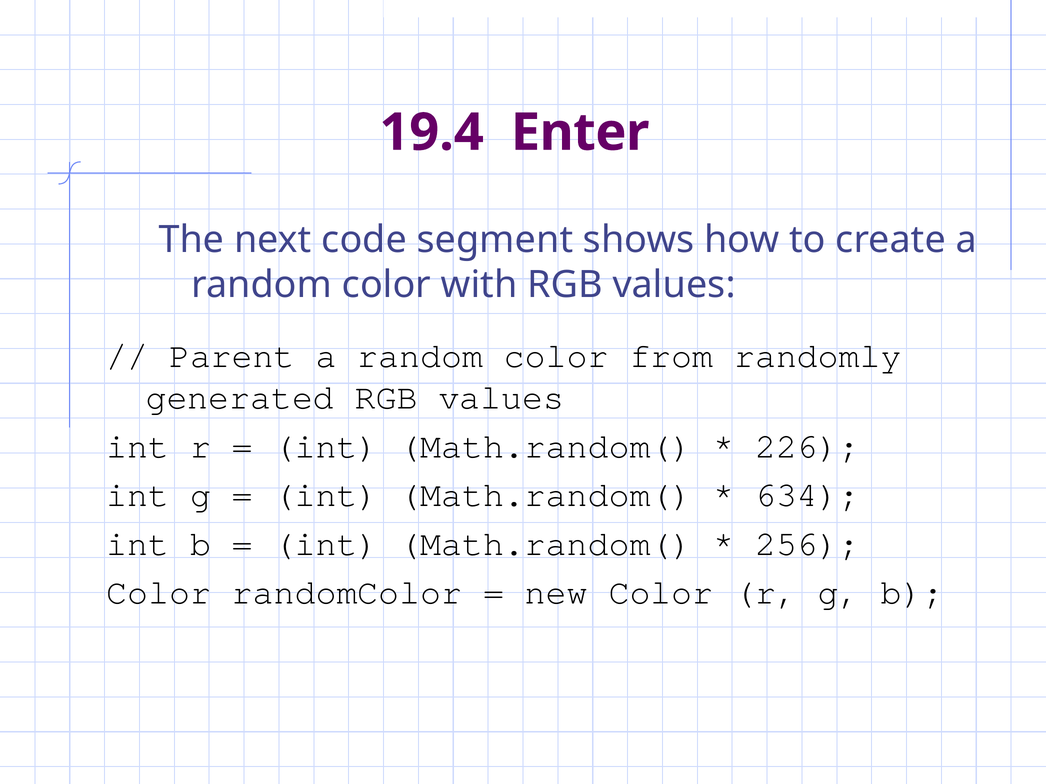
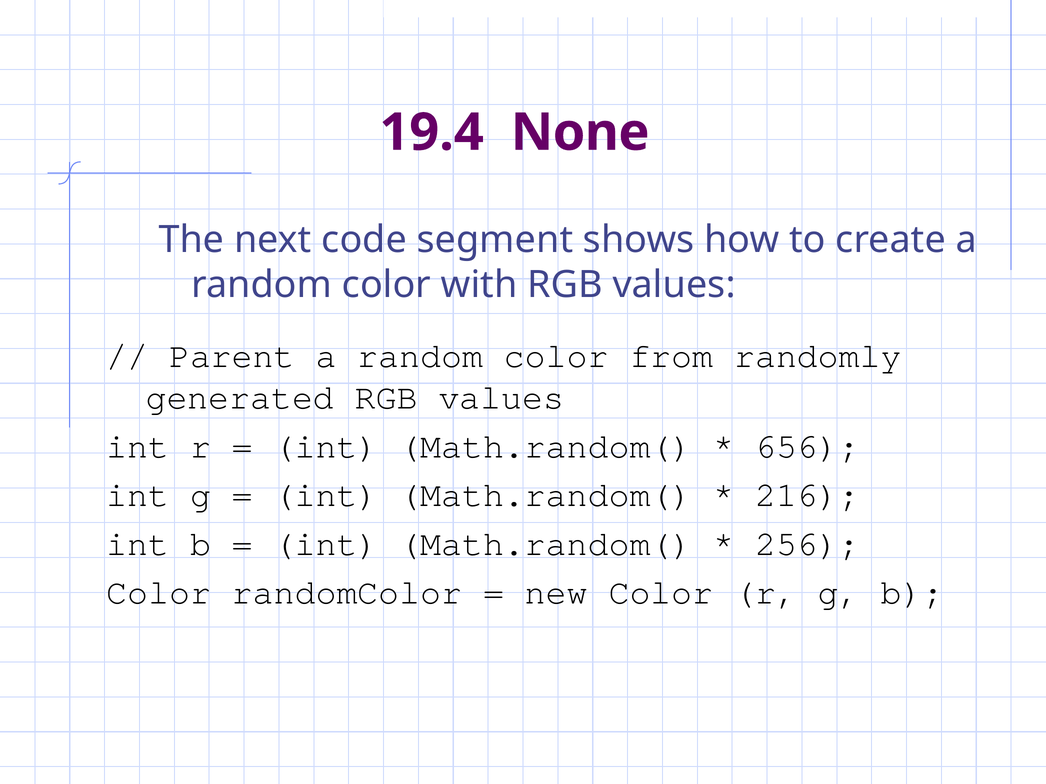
Enter: Enter -> None
226: 226 -> 656
634: 634 -> 216
